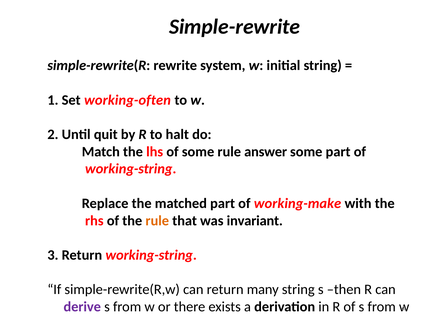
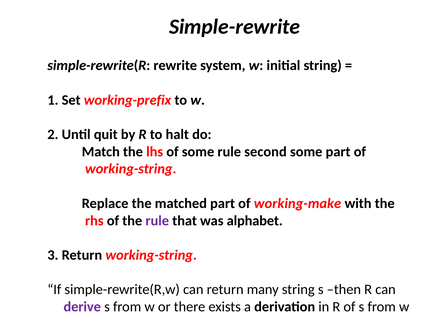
working-often: working-often -> working-prefix
answer: answer -> second
rule at (157, 221) colour: orange -> purple
invariant: invariant -> alphabet
